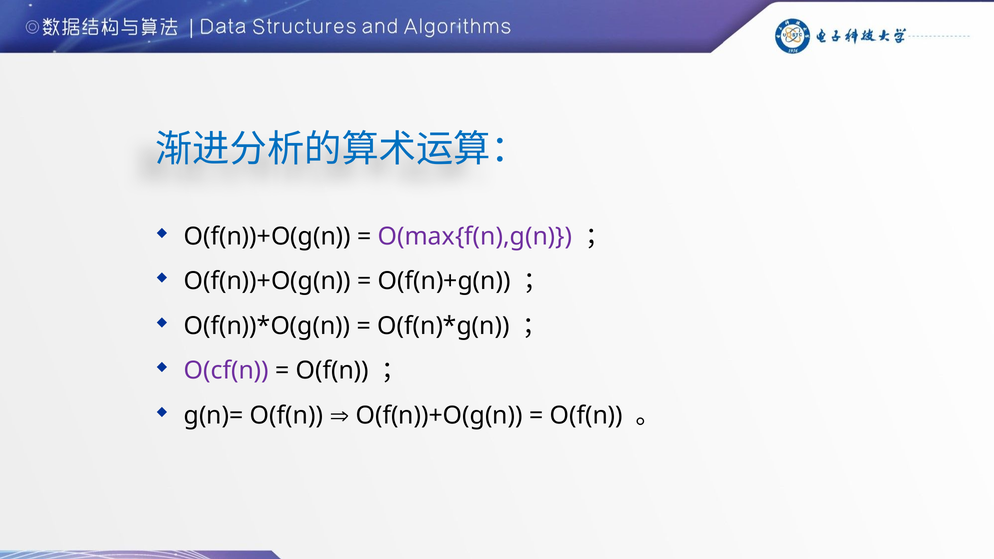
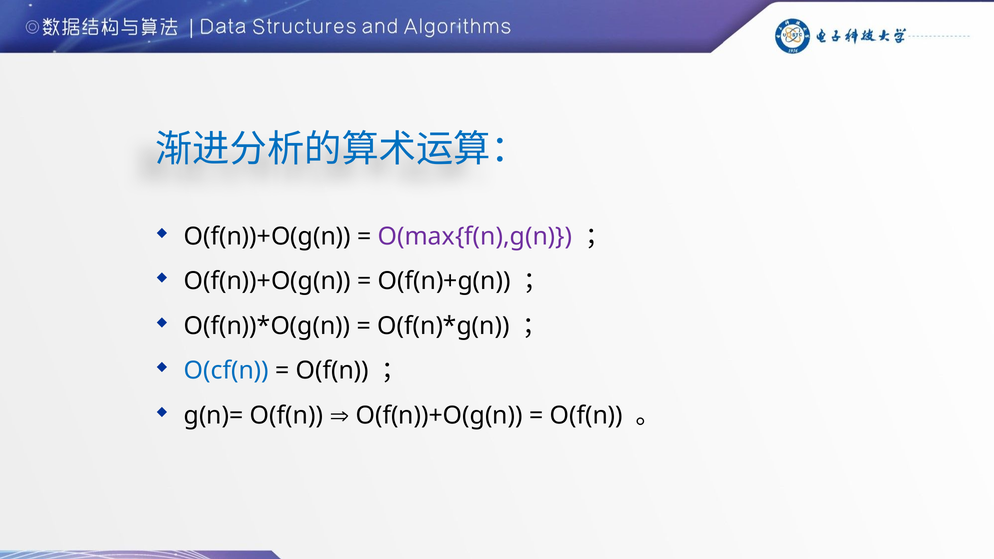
O(cf(n colour: purple -> blue
